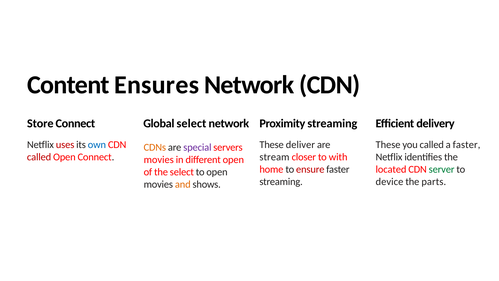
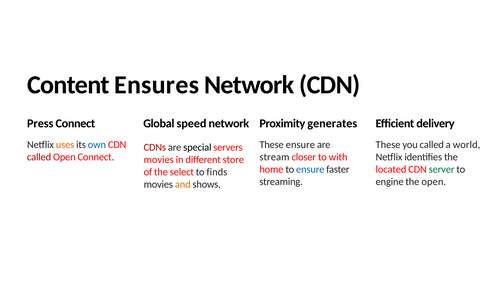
Store: Store -> Press
Global select: select -> speed
Proximity streaming: streaming -> generates
uses colour: red -> orange
These deliver: deliver -> ensure
a faster: faster -> world
CDNs colour: orange -> red
special colour: purple -> black
different open: open -> store
ensure at (310, 169) colour: red -> blue
to open: open -> finds
device: device -> engine
the parts: parts -> open
